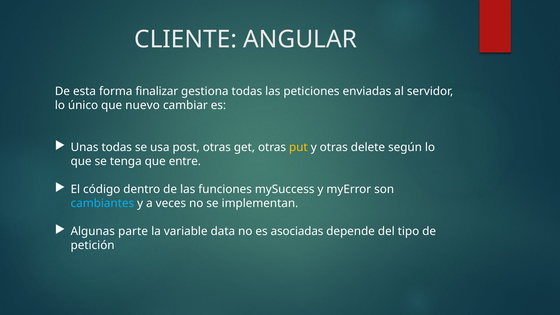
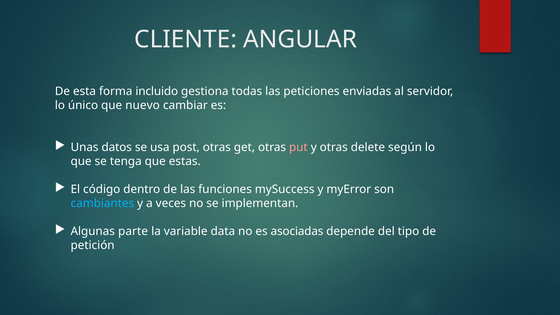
finalizar: finalizar -> incluido
Unas todas: todas -> datos
put colour: yellow -> pink
entre: entre -> estas
